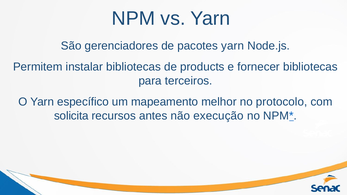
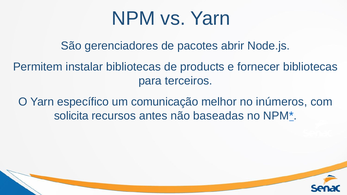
pacotes yarn: yarn -> abrir
mapeamento: mapeamento -> comunicação
protocolo: protocolo -> inúmeros
execução: execução -> baseadas
